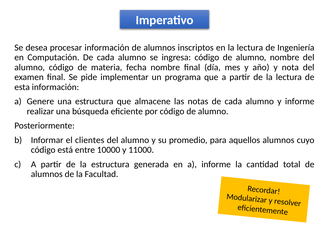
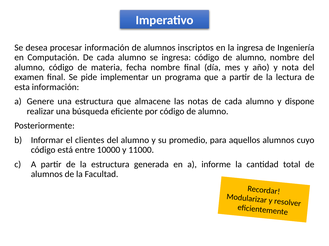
en la lectura: lectura -> ingresa
y informe: informe -> dispone
